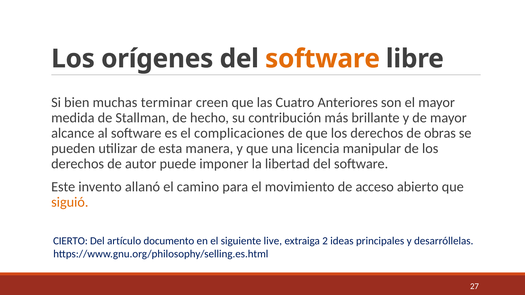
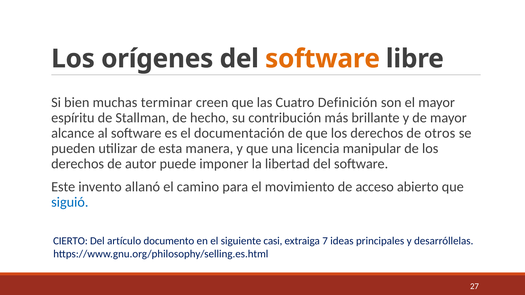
Anteriores: Anteriores -> Definición
medida: medida -> espíritu
complicaciones: complicaciones -> documentación
obras: obras -> otros
siguió colour: orange -> blue
live: live -> casi
2: 2 -> 7
